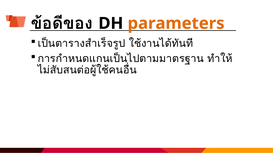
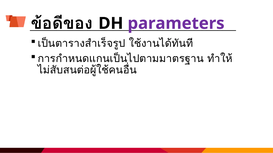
parameters colour: orange -> purple
